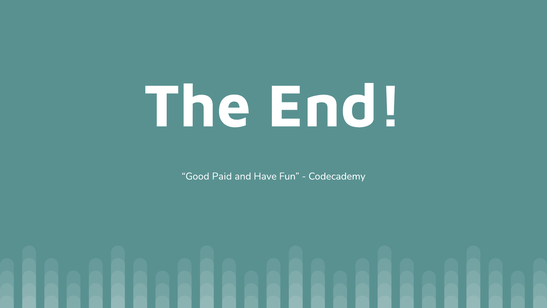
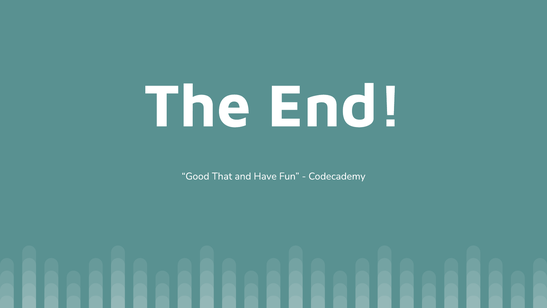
Paid: Paid -> That
